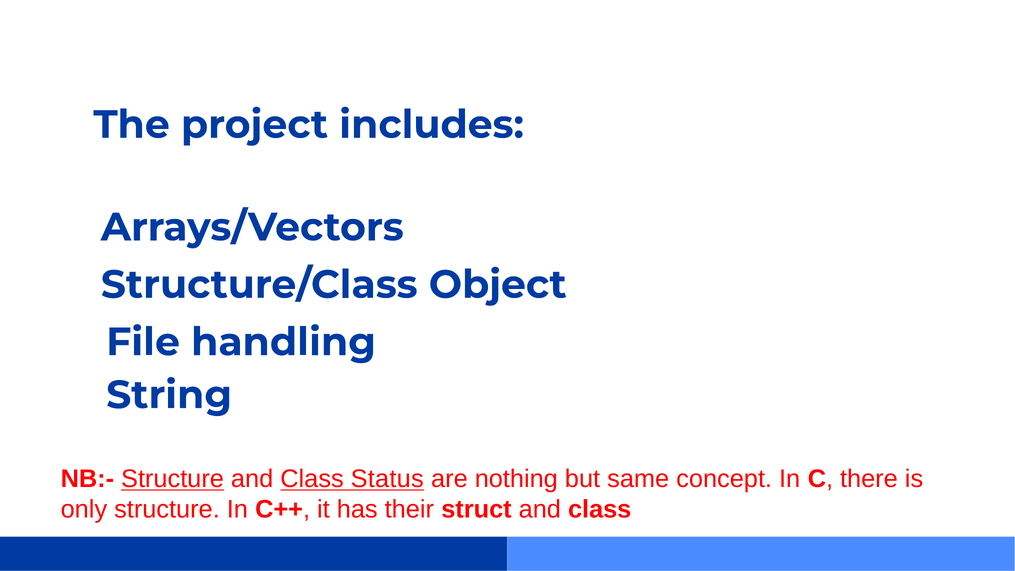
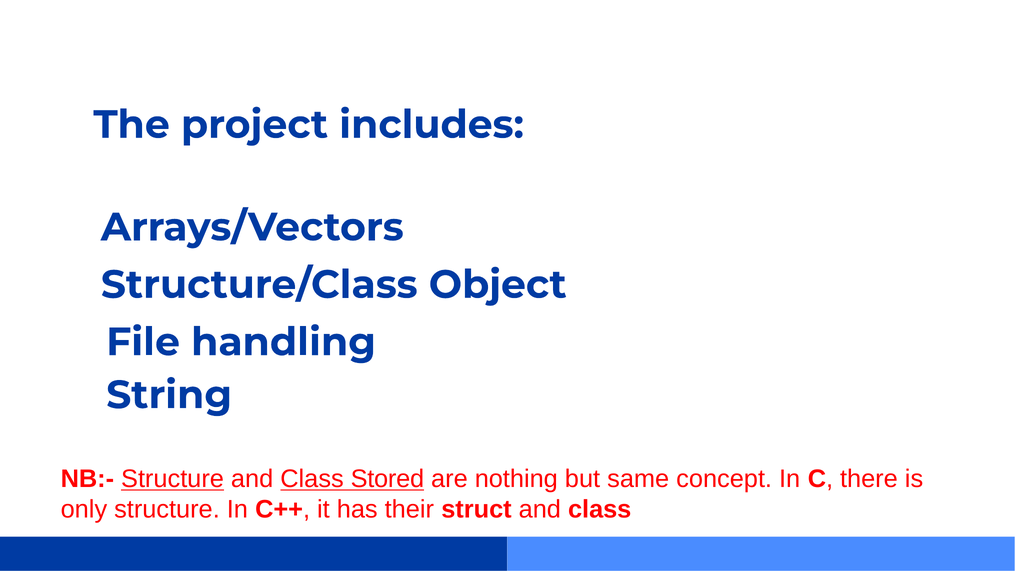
Status: Status -> Stored
